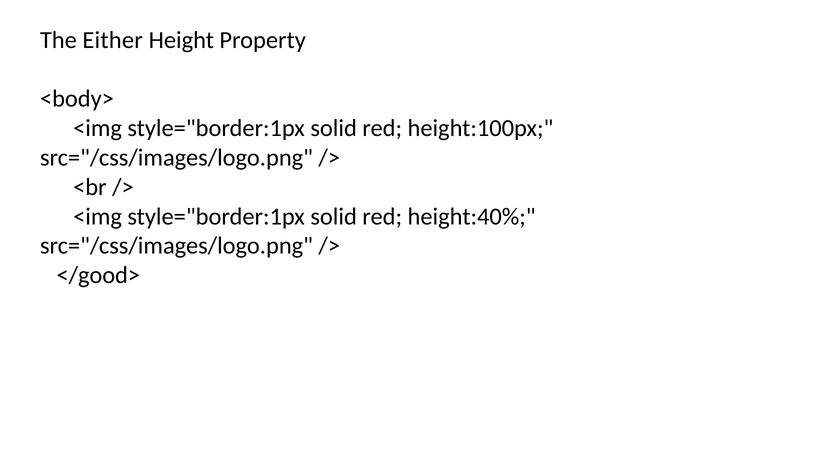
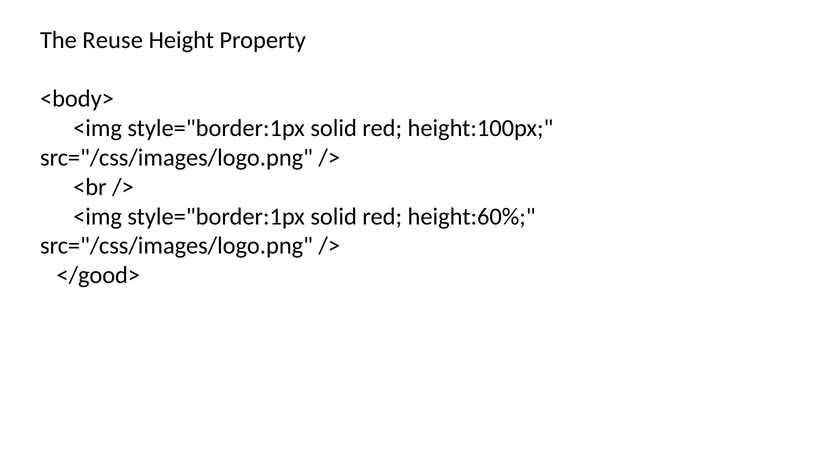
Either: Either -> Reuse
height:40%: height:40% -> height:60%
